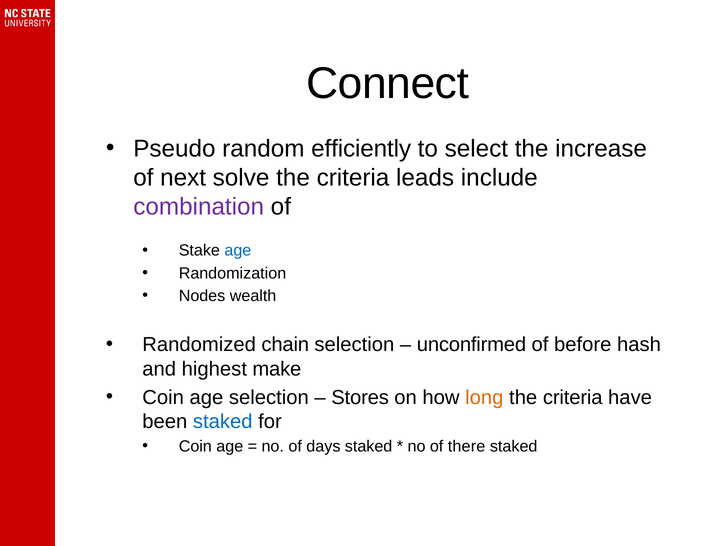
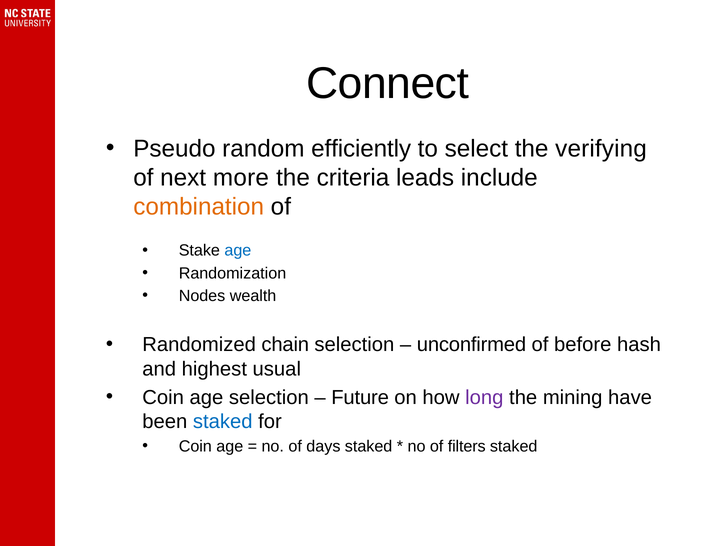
increase: increase -> verifying
solve: solve -> more
combination colour: purple -> orange
make: make -> usual
Stores: Stores -> Future
long colour: orange -> purple
criteria at (573, 397): criteria -> mining
there: there -> filters
